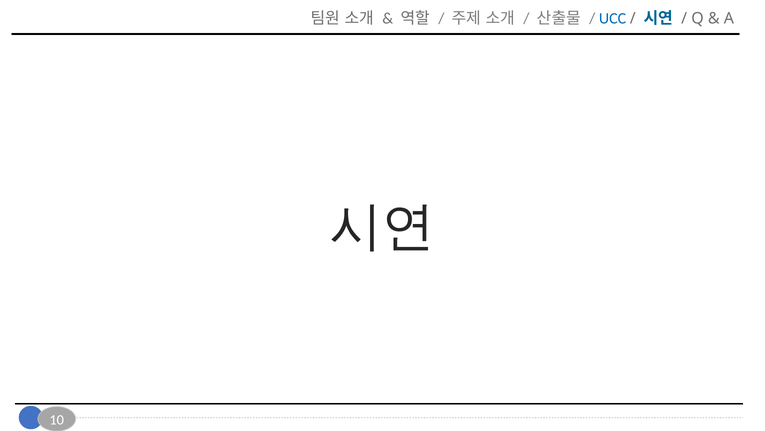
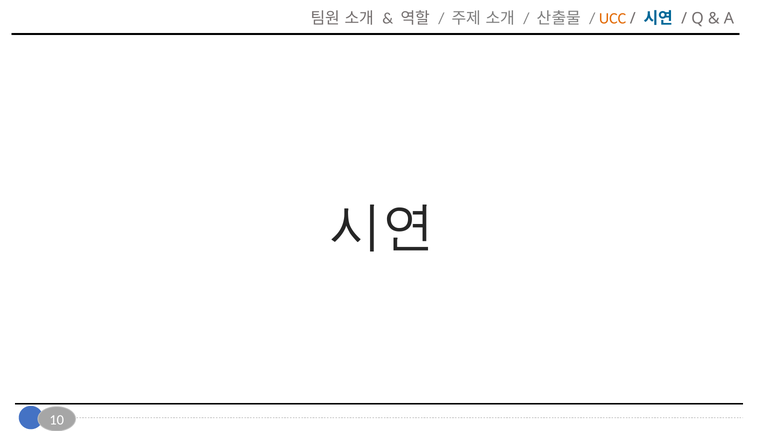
UCC colour: blue -> orange
